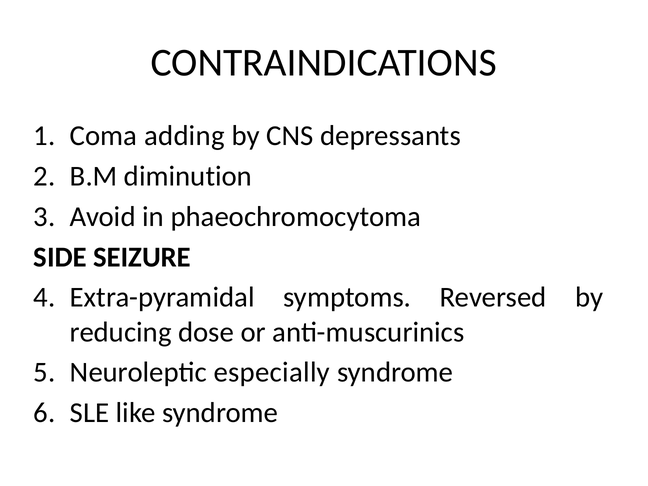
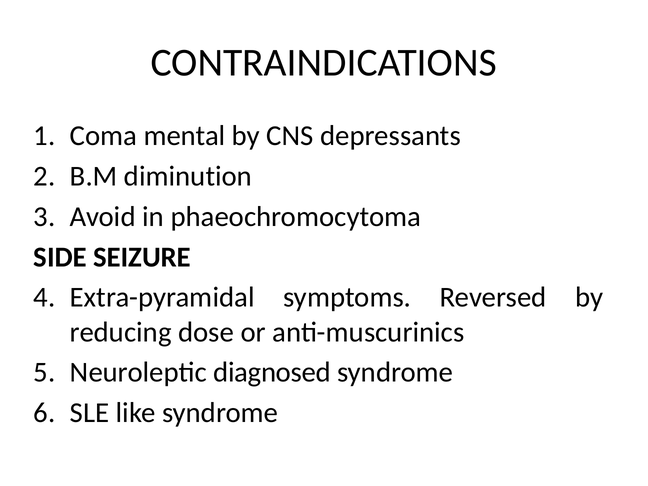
adding: adding -> mental
especially: especially -> diagnosed
